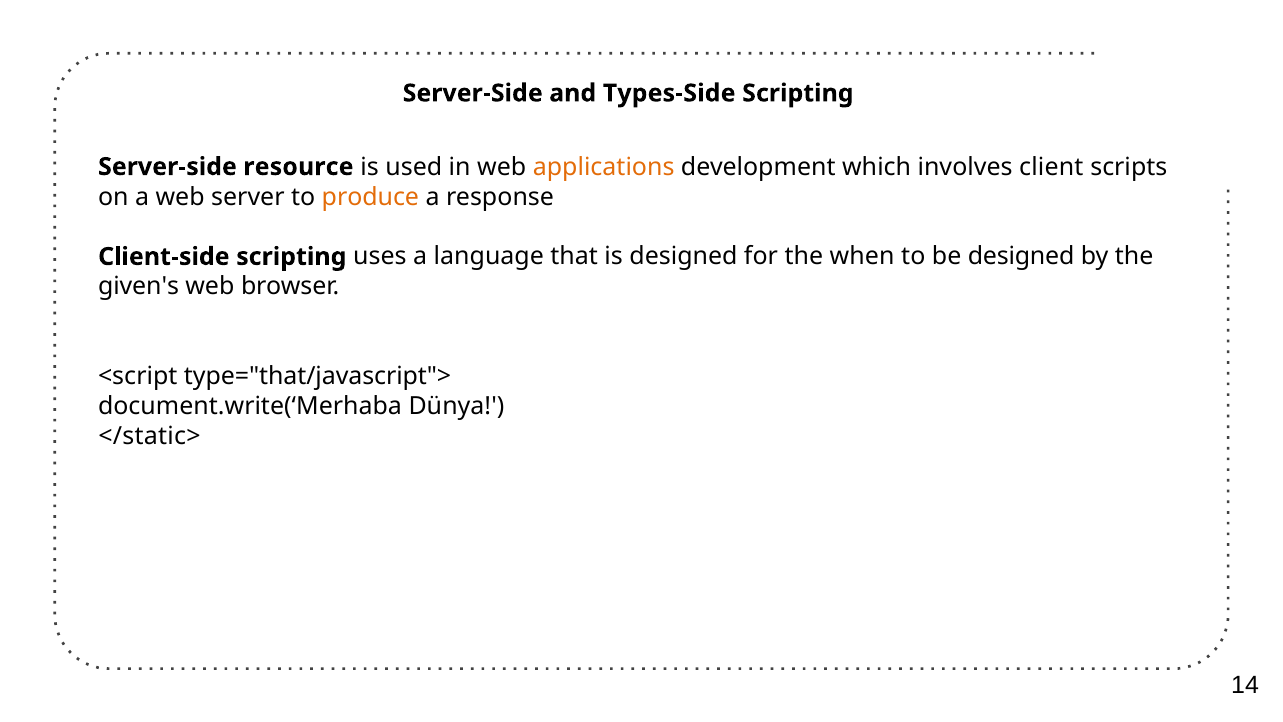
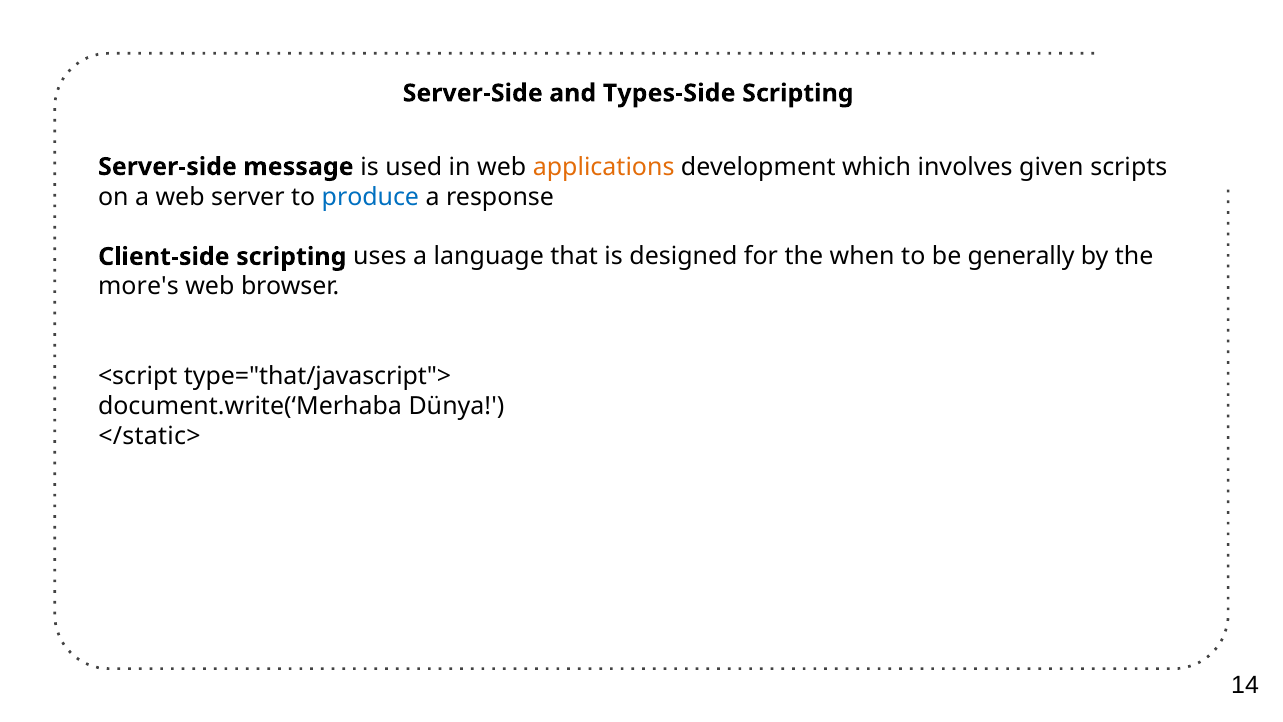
resource: resource -> message
client: client -> given
produce colour: orange -> blue
be designed: designed -> generally
given's: given's -> more's
